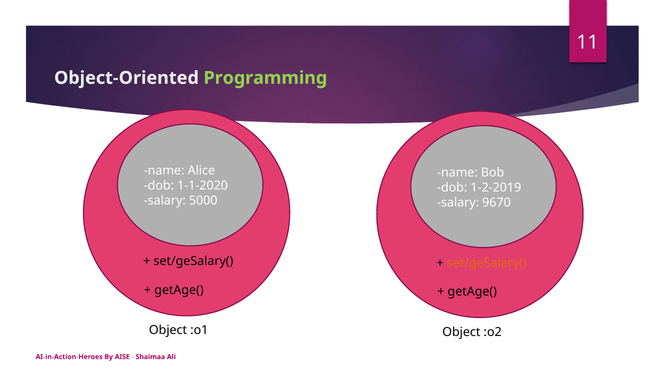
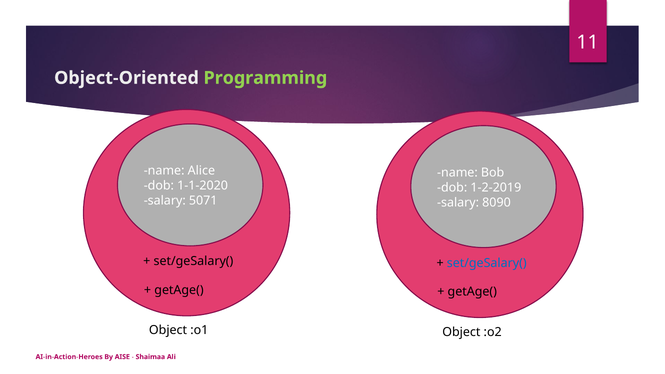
5000: 5000 -> 5071
9670: 9670 -> 8090
set/geSalary( at (487, 263) colour: orange -> blue
